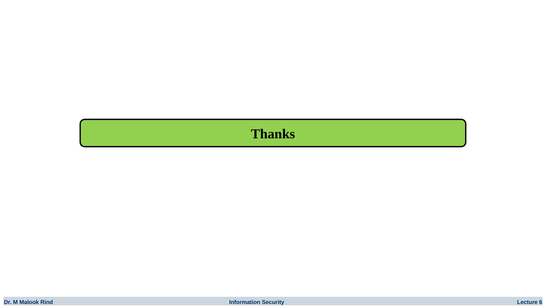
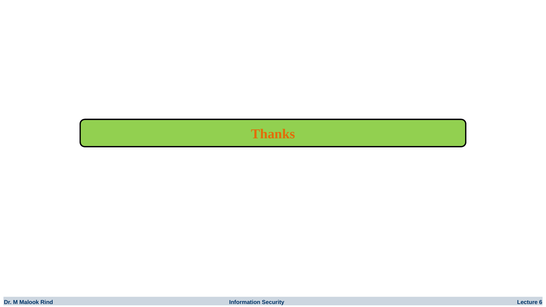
Thanks colour: black -> orange
